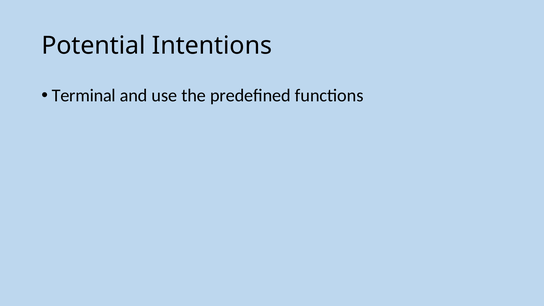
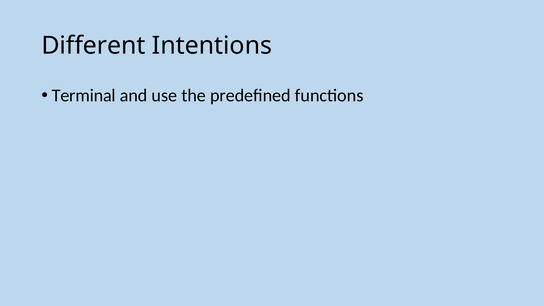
Potential: Potential -> Different
